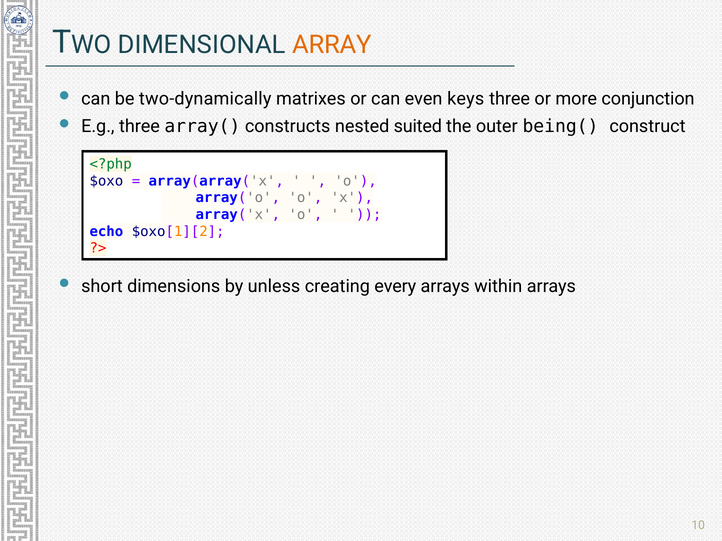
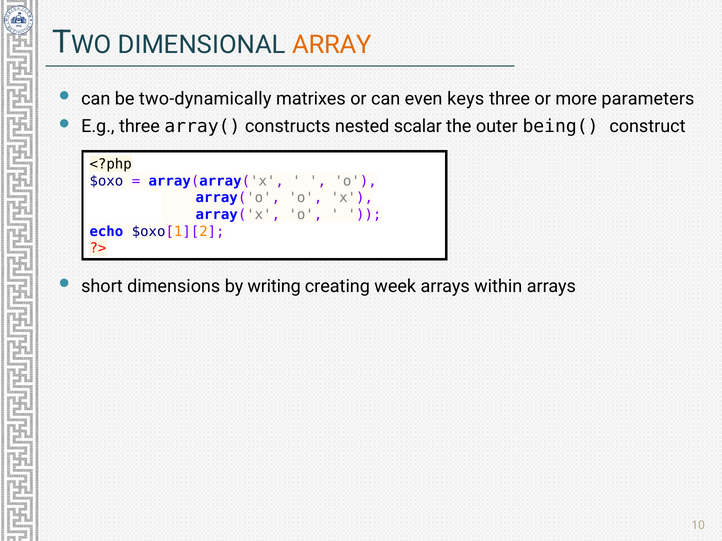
conjunction: conjunction -> parameters
suited: suited -> scalar
<?php colour: green -> black
unless: unless -> writing
every: every -> week
